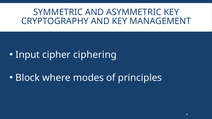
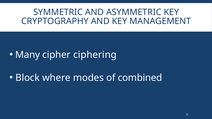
Input: Input -> Many
principles: principles -> combined
